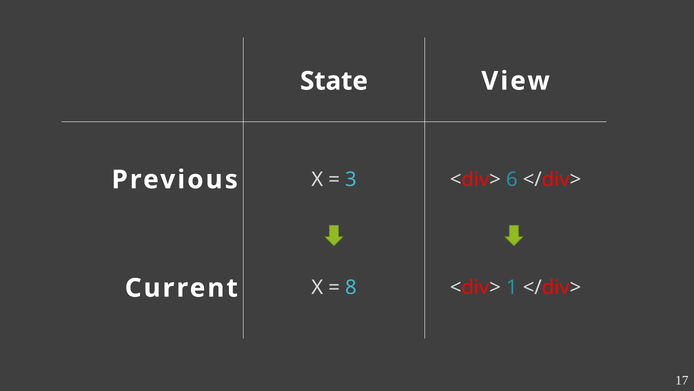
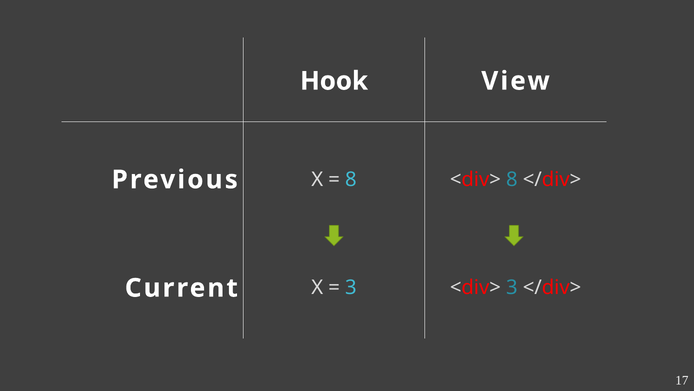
State: State -> Hook
3 at (351, 179): 3 -> 8
<div> 6: 6 -> 8
8 at (351, 287): 8 -> 3
<div> 1: 1 -> 3
